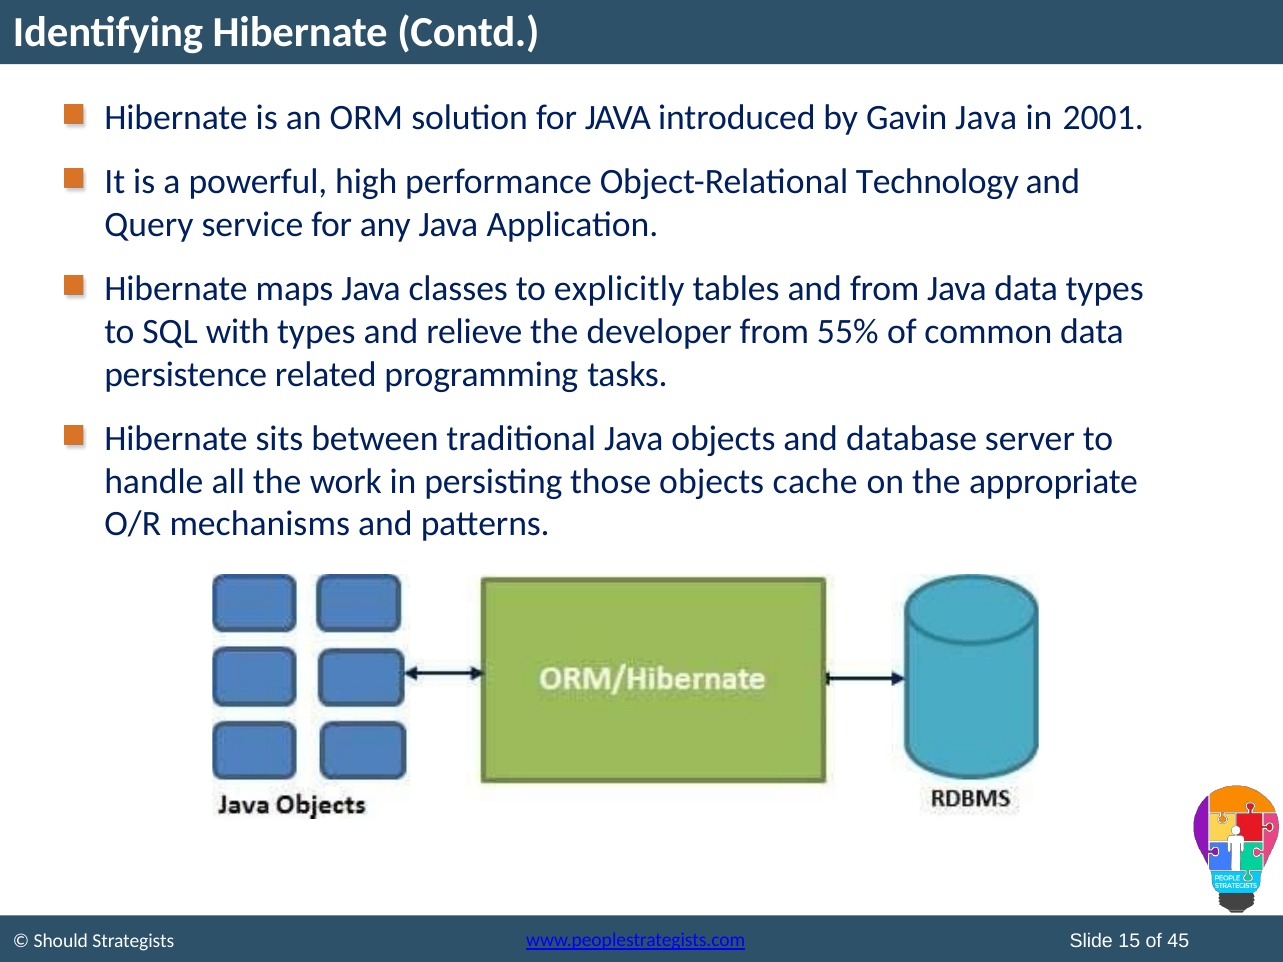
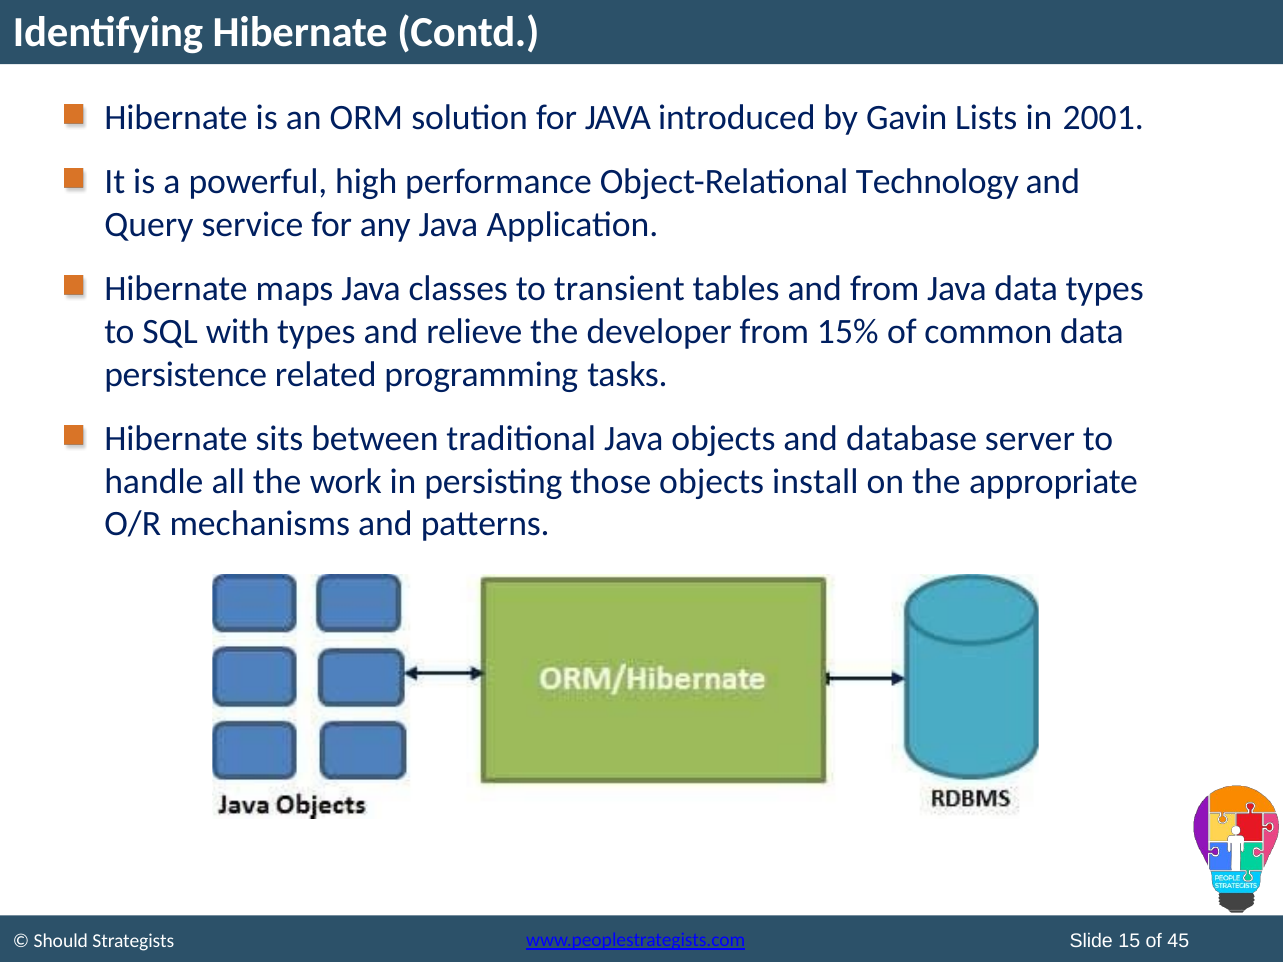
Gavin Java: Java -> Lists
explicitly: explicitly -> transient
55%: 55% -> 15%
cache: cache -> install
